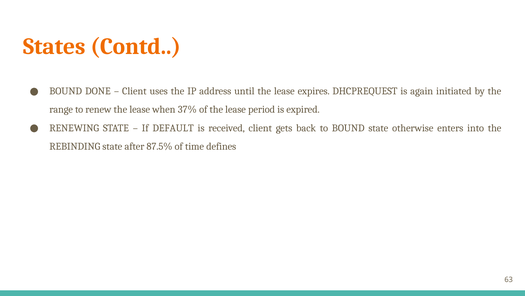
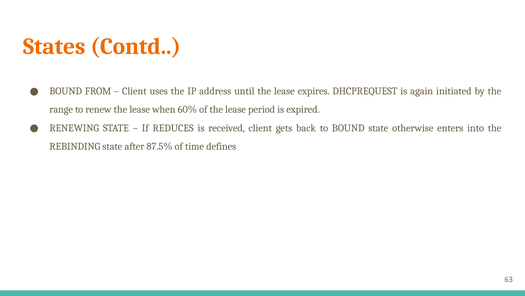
DONE: DONE -> FROM
37%: 37% -> 60%
DEFAULT: DEFAULT -> REDUCES
